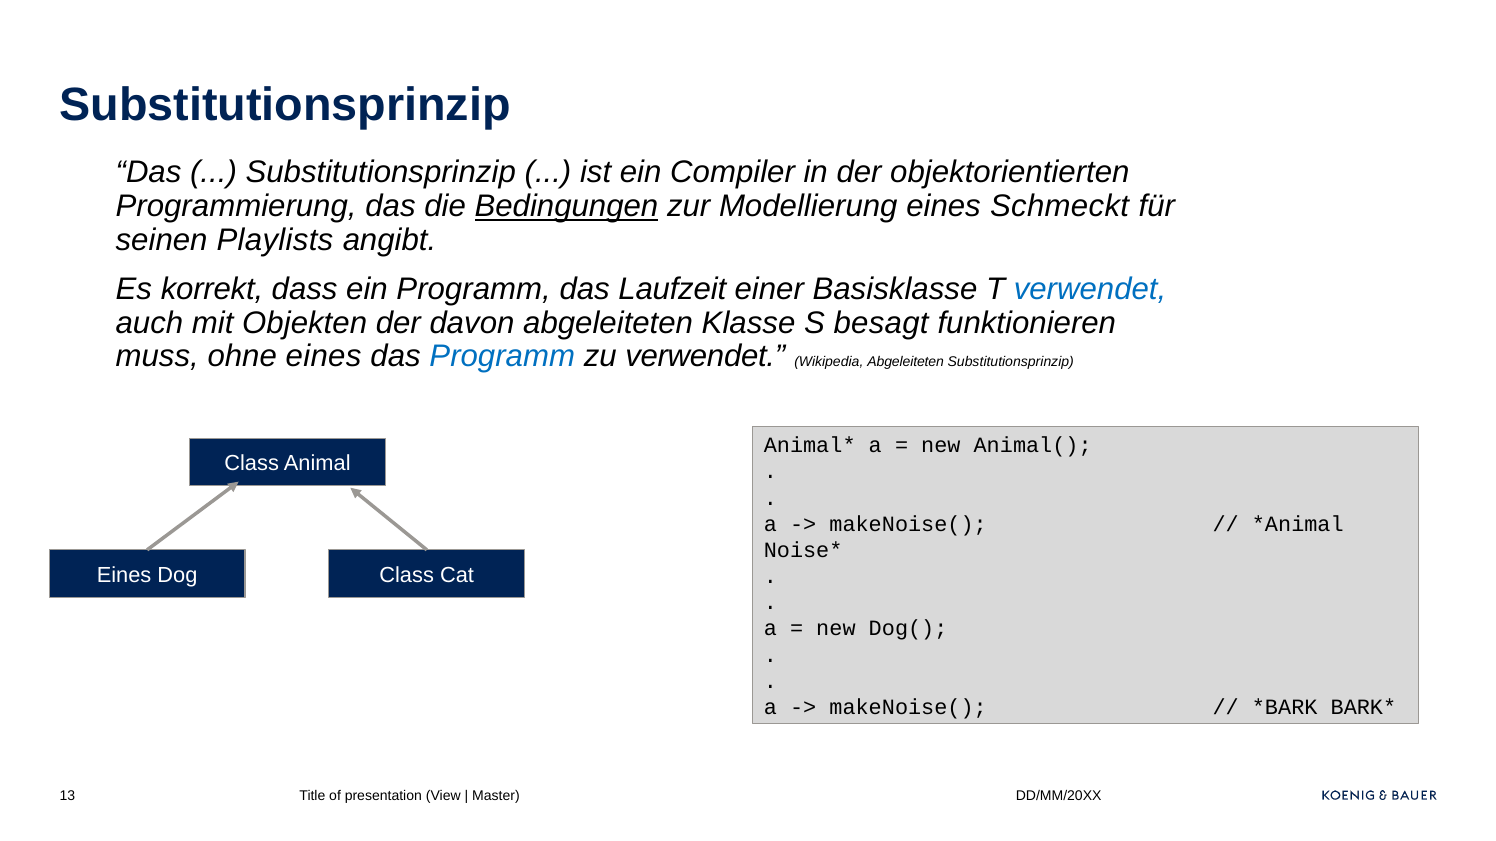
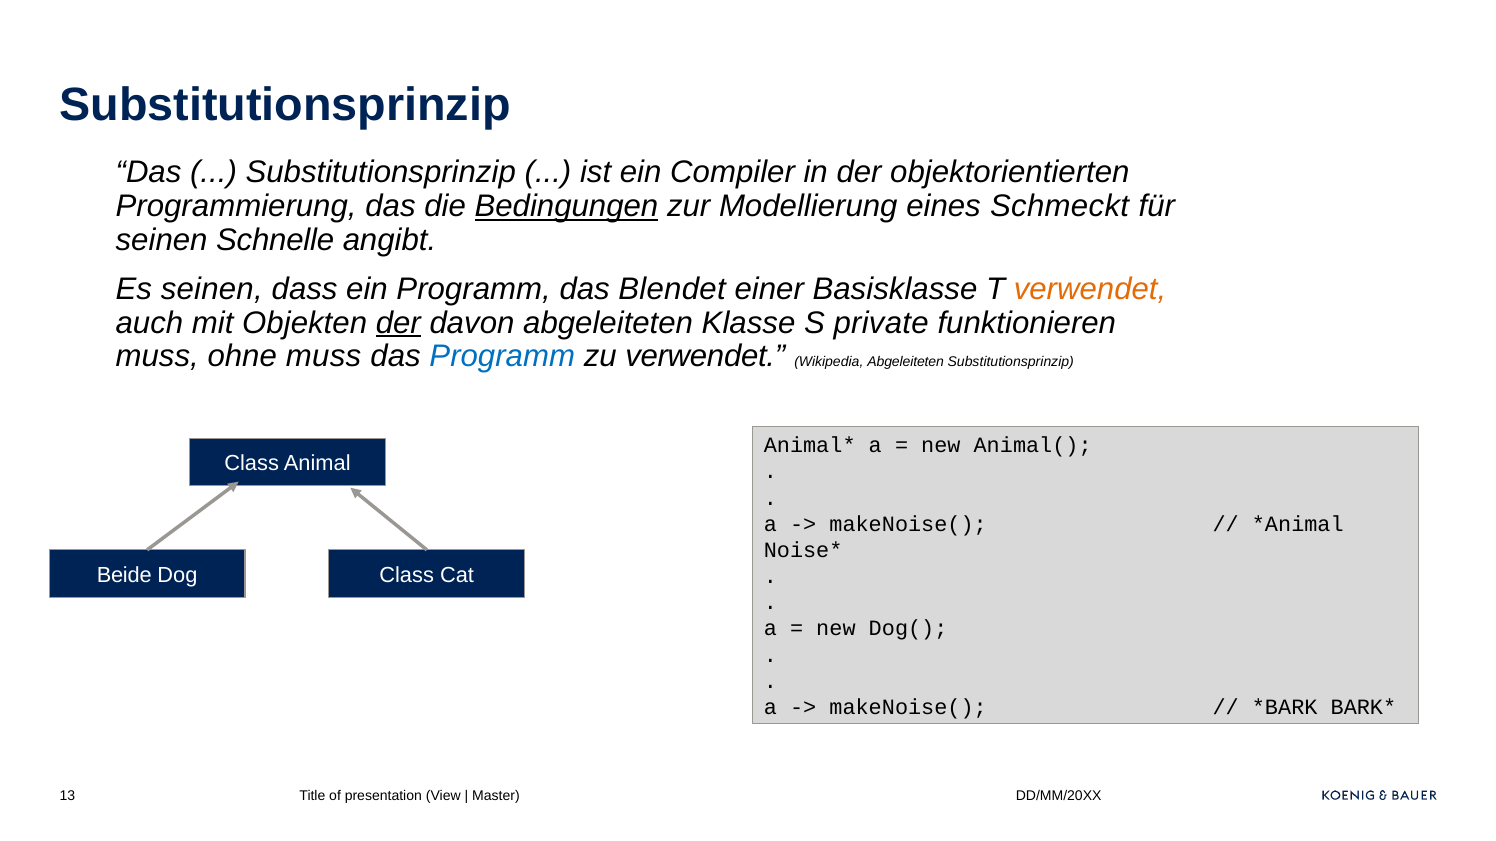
Playlists: Playlists -> Schnelle
Es korrekt: korrekt -> seinen
Laufzeit: Laufzeit -> Blendet
verwendet at (1090, 289) colour: blue -> orange
der at (398, 323) underline: none -> present
besagt: besagt -> private
ohne eines: eines -> muss
Eines at (124, 575): Eines -> Beide
